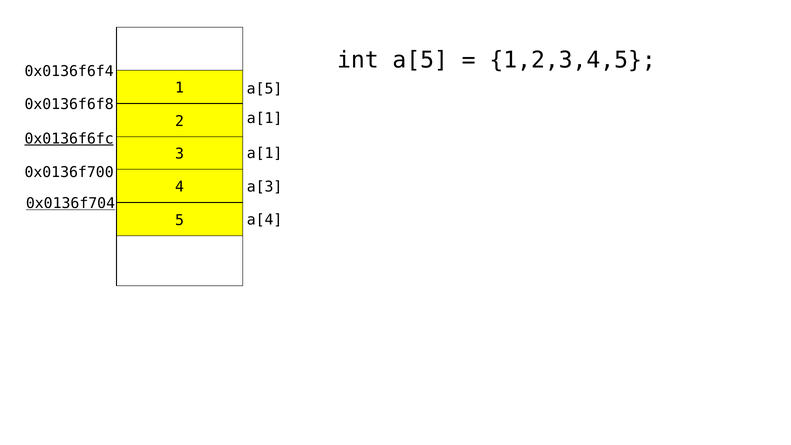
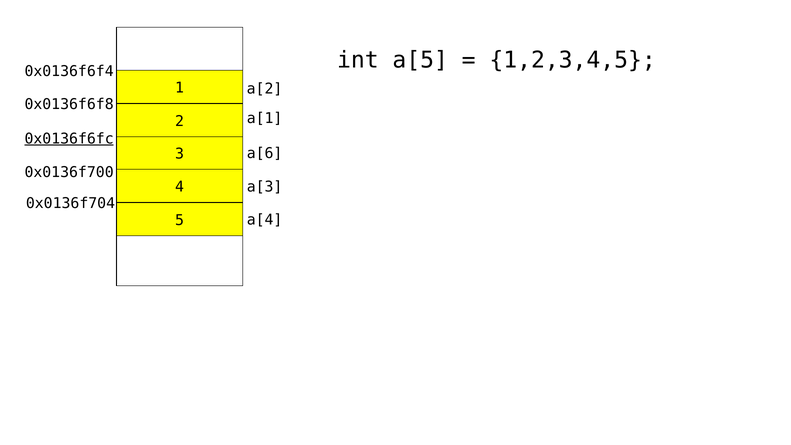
1 a[5: a[5 -> a[2
3 a[1: a[1 -> a[6
0x0136f704 underline: present -> none
